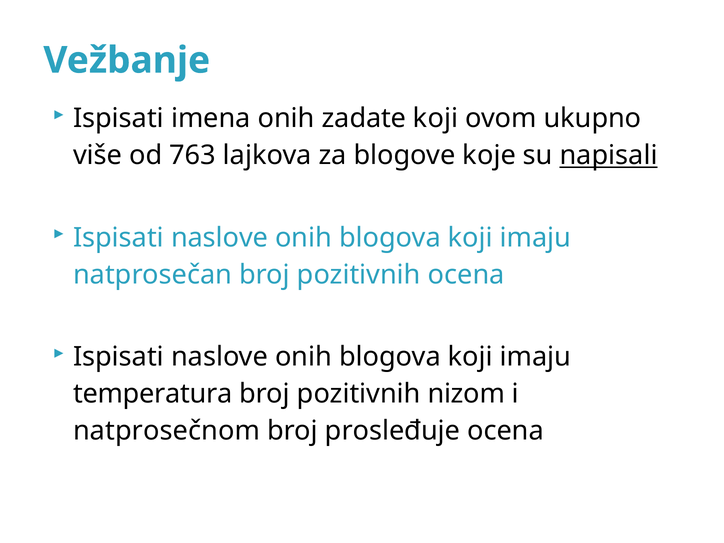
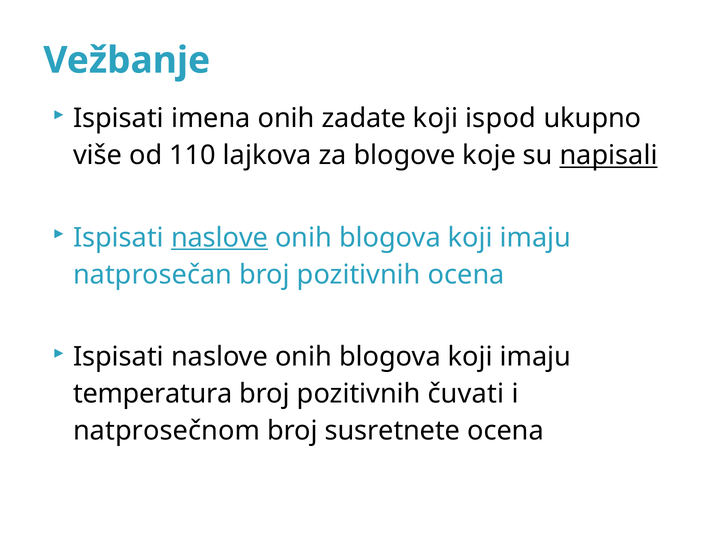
ovom: ovom -> ispod
763: 763 -> 110
naslove at (220, 238) underline: none -> present
nizom: nizom -> čuvati
prosleđuje: prosleđuje -> susretnete
